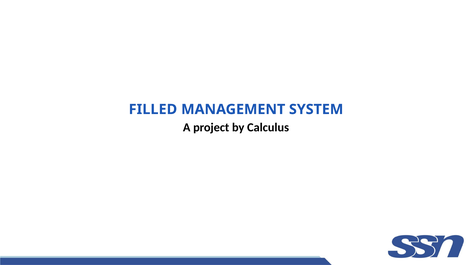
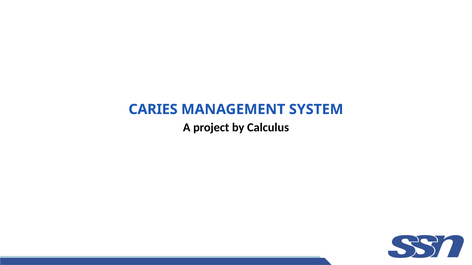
FILLED: FILLED -> CARIES
